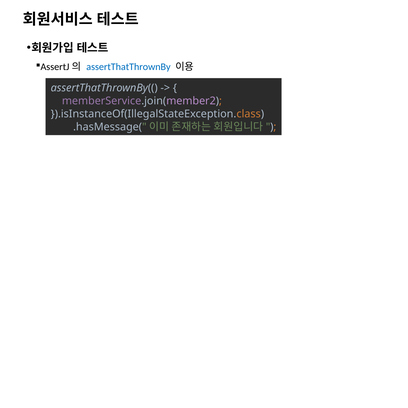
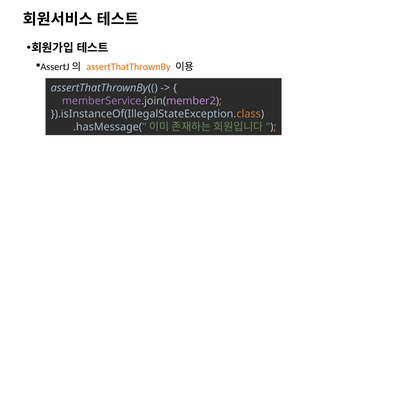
assertThatThrownBy colour: blue -> orange
